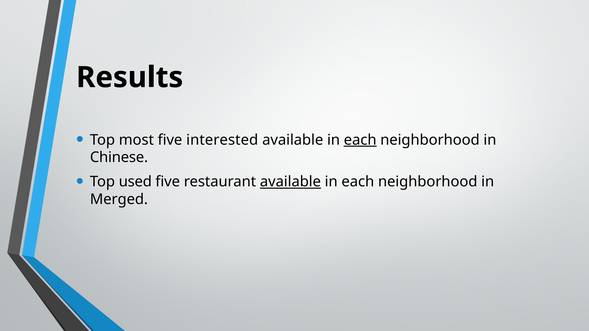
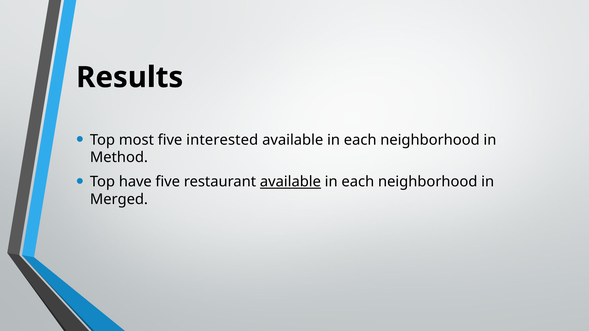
each at (360, 140) underline: present -> none
Chinese: Chinese -> Method
used: used -> have
